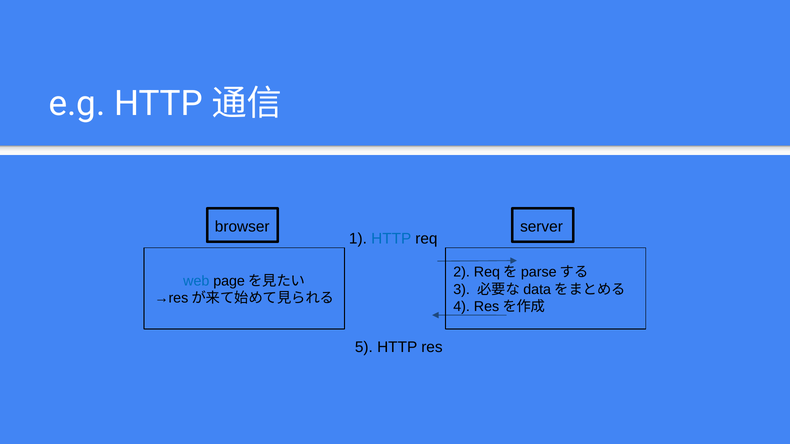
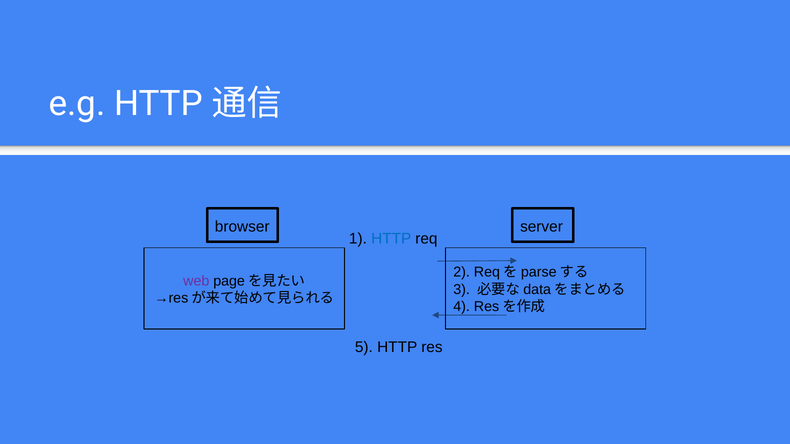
web colour: blue -> purple
